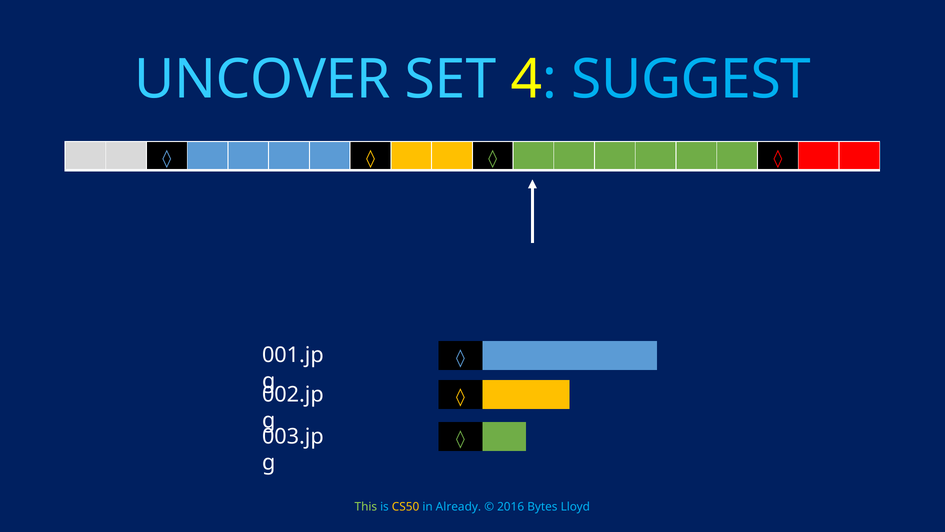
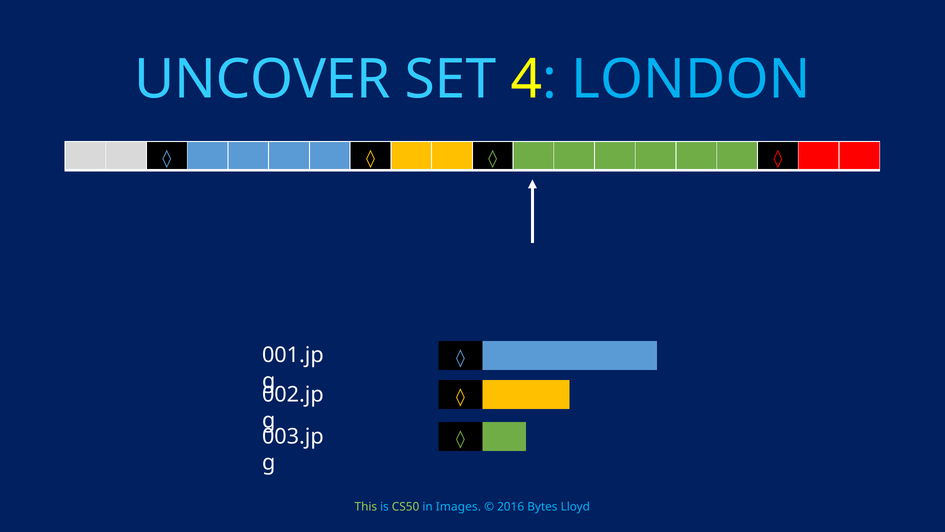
SUGGEST: SUGGEST -> LONDON
CS50 colour: yellow -> light green
Already: Already -> Images
